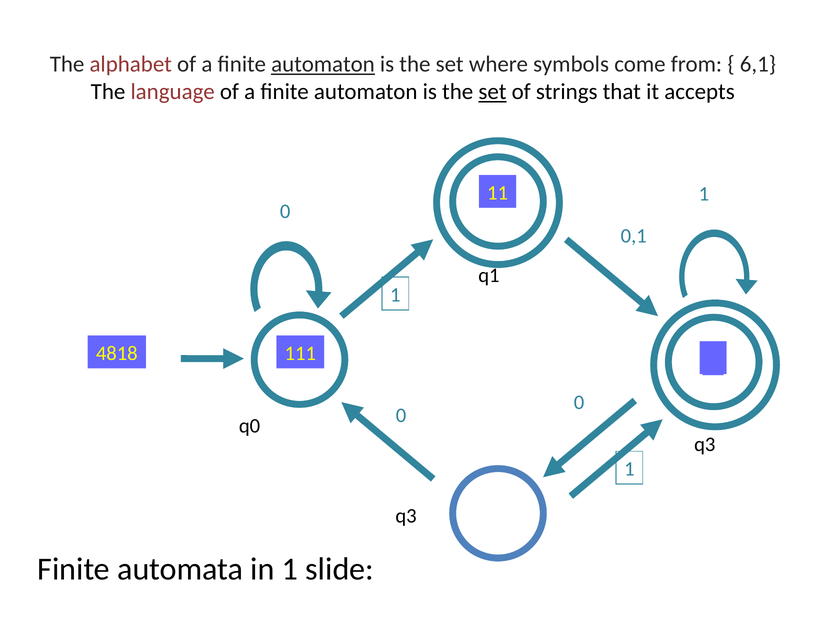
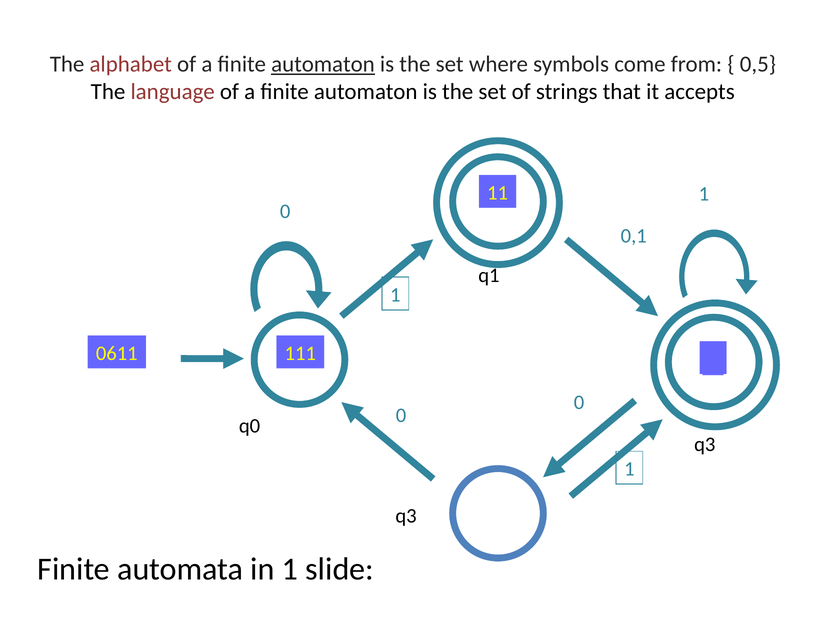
6,1: 6,1 -> 0,5
set at (492, 92) underline: present -> none
4818: 4818 -> 0611
